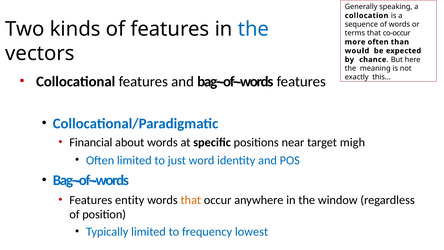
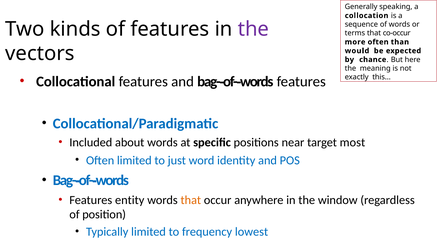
the at (253, 29) colour: blue -> purple
Financial: Financial -> Included
migh: migh -> most
